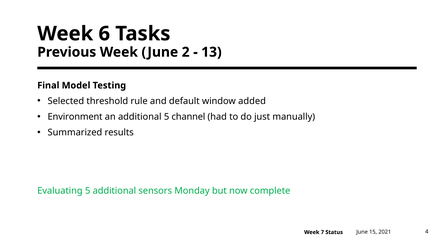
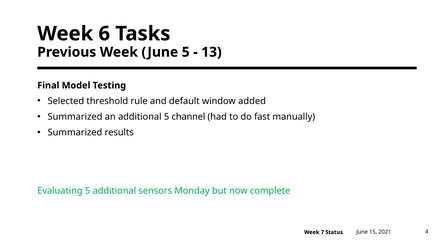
June 2: 2 -> 5
Environment at (75, 117): Environment -> Summarized
just: just -> fast
